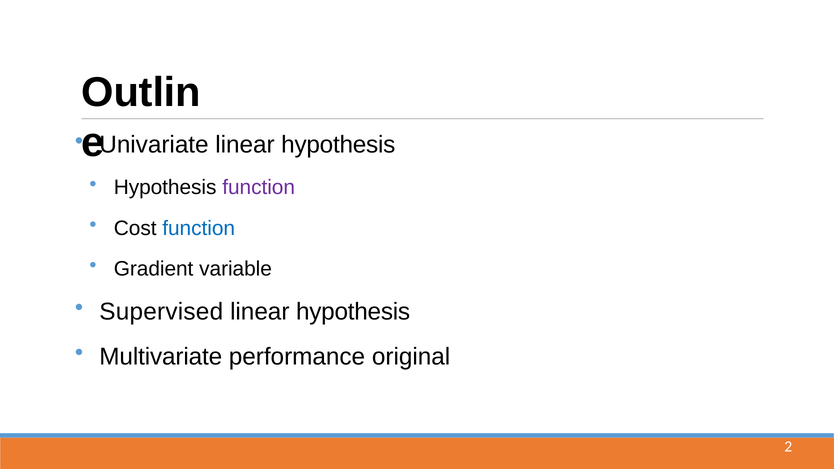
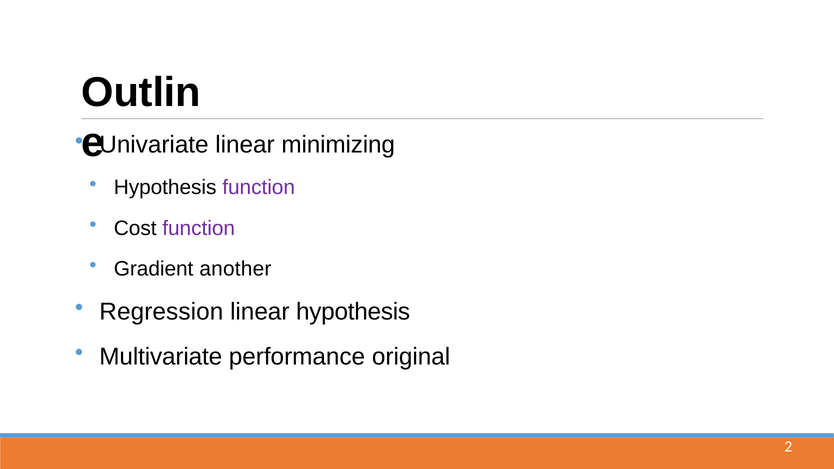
Univariate linear hypothesis: hypothesis -> minimizing
function at (199, 228) colour: blue -> purple
variable: variable -> another
Supervised: Supervised -> Regression
